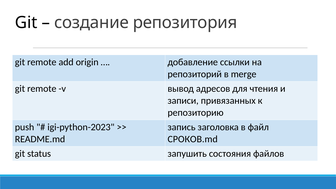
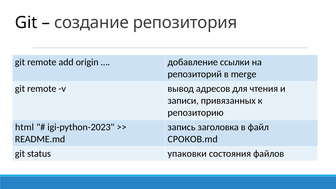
push: push -> html
запушить: запушить -> упаковки
